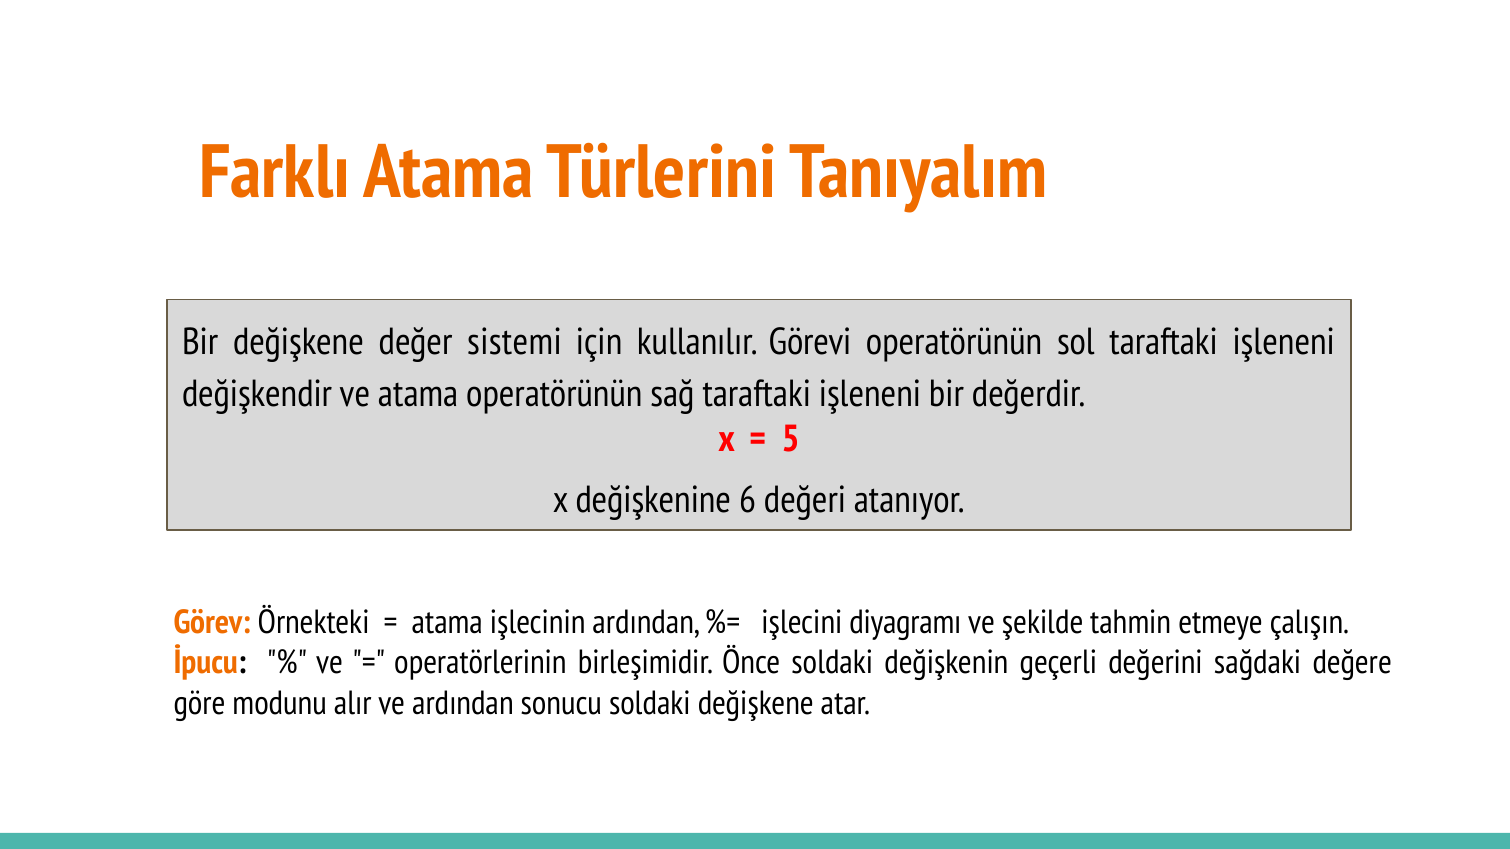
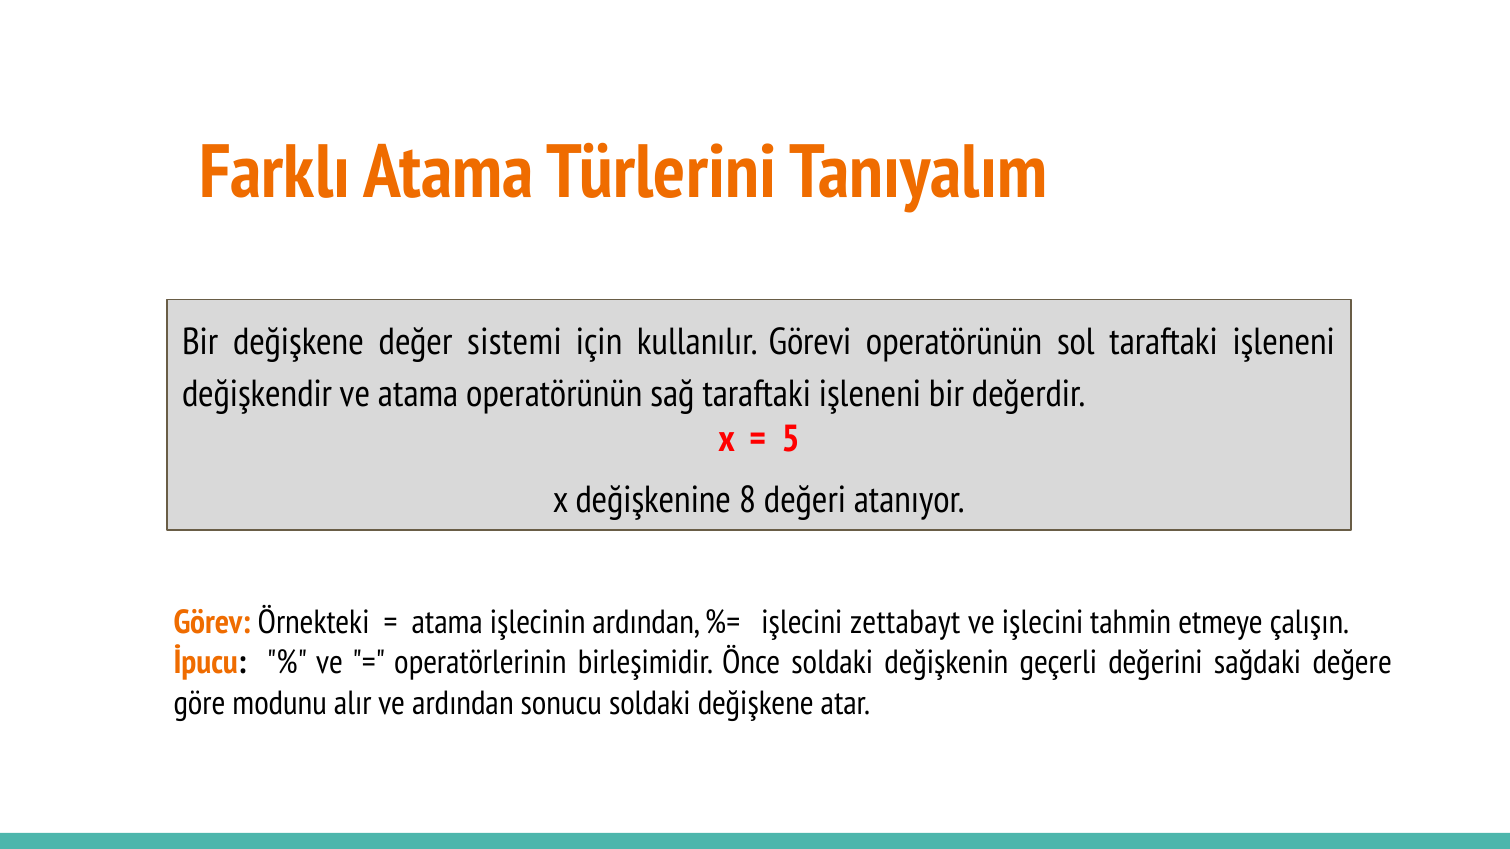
6: 6 -> 8
diyagramı: diyagramı -> zettabayt
ve şekilde: şekilde -> işlecini
